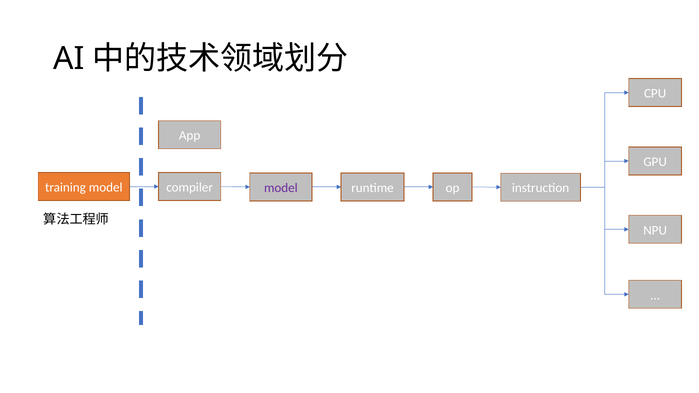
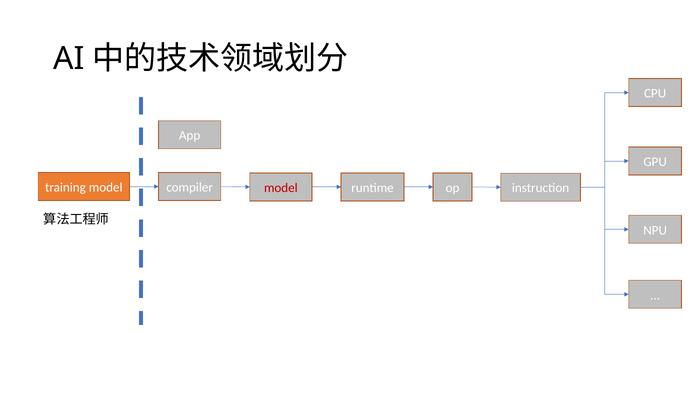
model at (281, 188) colour: purple -> red
